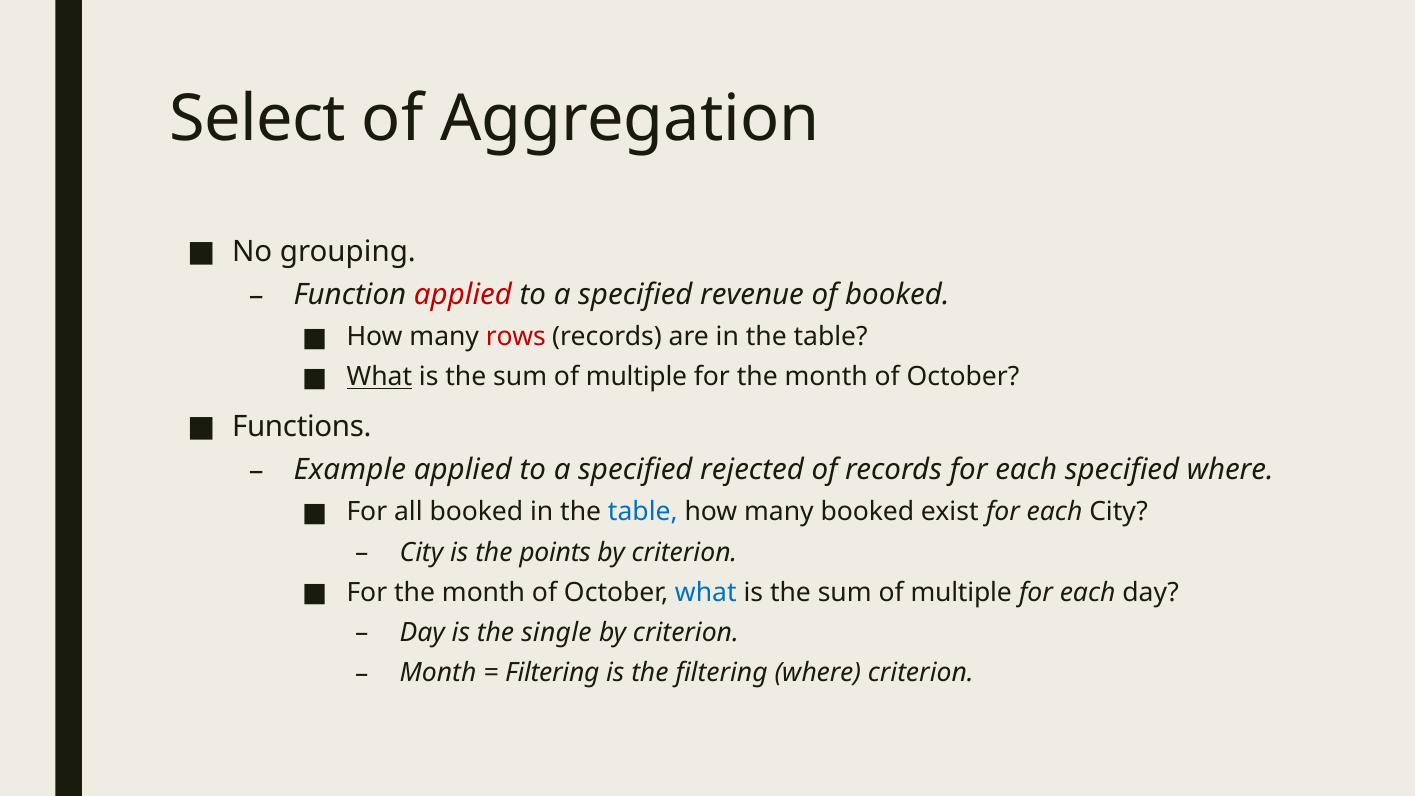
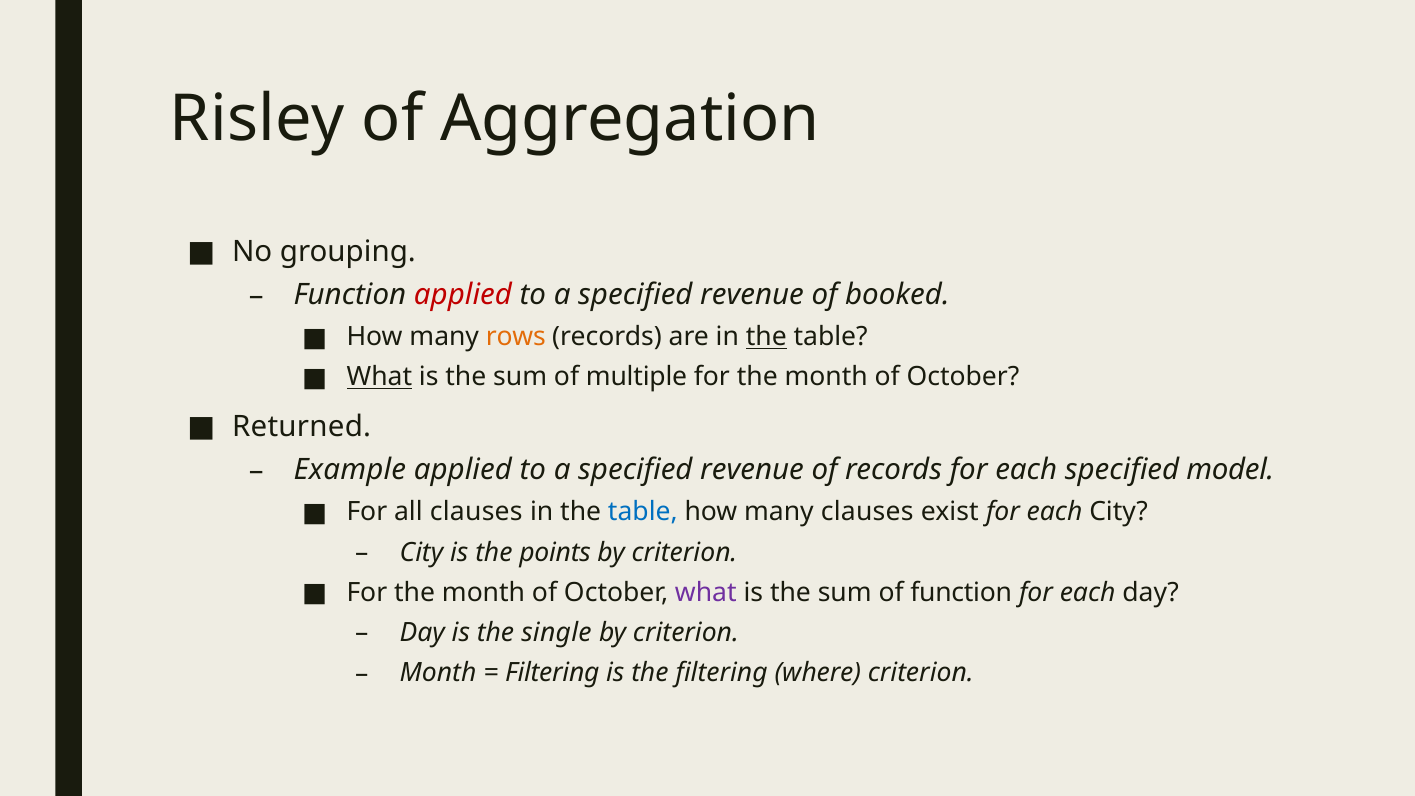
Select: Select -> Risley
rows colour: red -> orange
the at (766, 337) underline: none -> present
Functions: Functions -> Returned
rejected at (752, 470): rejected -> revenue
specified where: where -> model
all booked: booked -> clauses
many booked: booked -> clauses
what at (706, 593) colour: blue -> purple
multiple at (961, 593): multiple -> function
